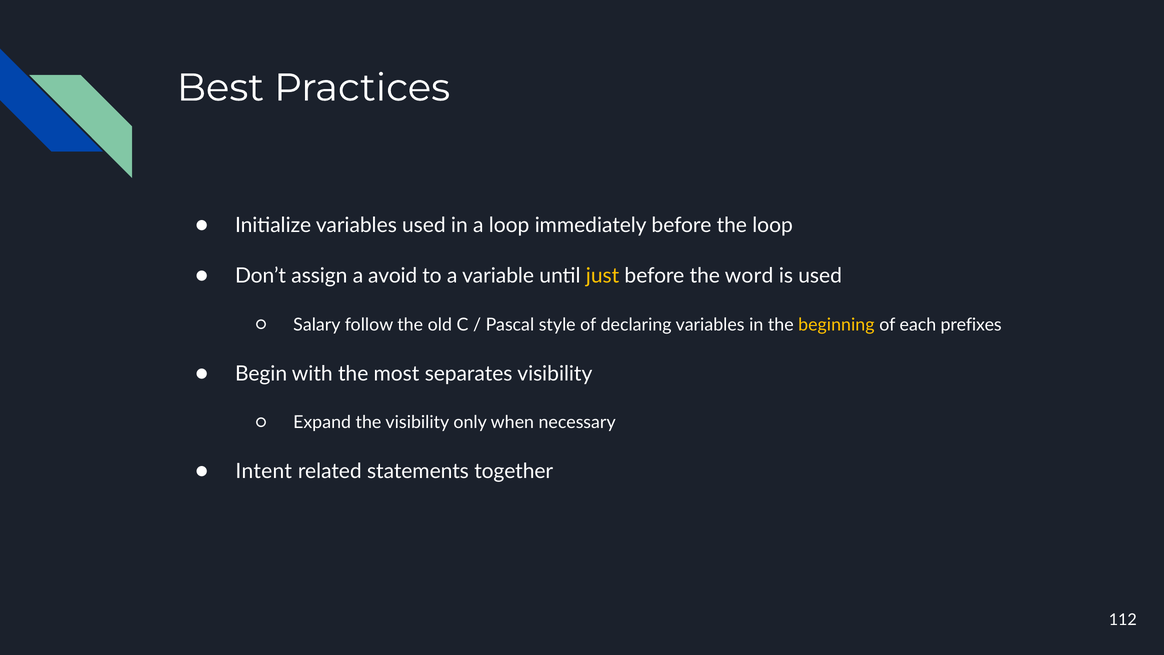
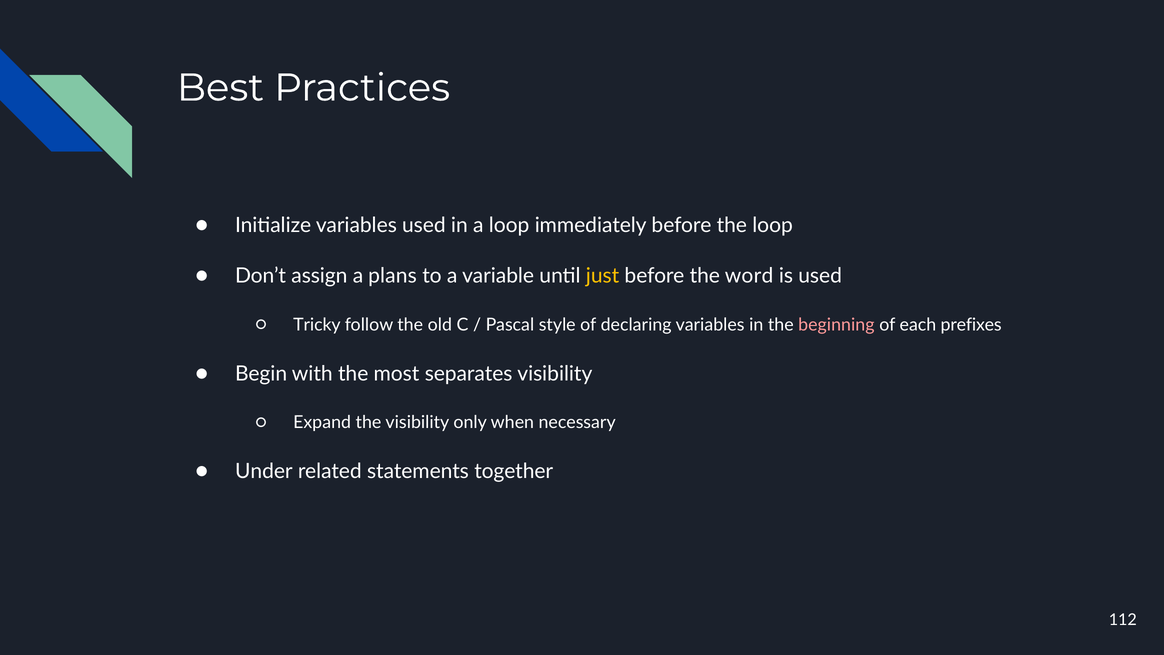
avoid: avoid -> plans
Salary: Salary -> Tricky
beginning colour: yellow -> pink
Intent: Intent -> Under
